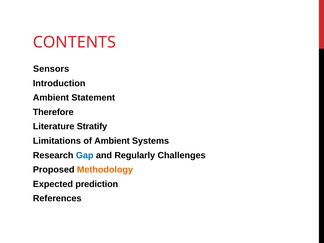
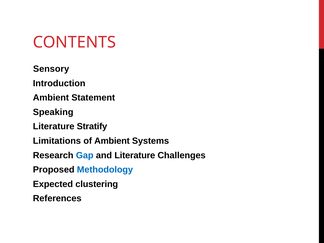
Sensors: Sensors -> Sensory
Therefore: Therefore -> Speaking
and Regularly: Regularly -> Literature
Methodology colour: orange -> blue
prediction: prediction -> clustering
